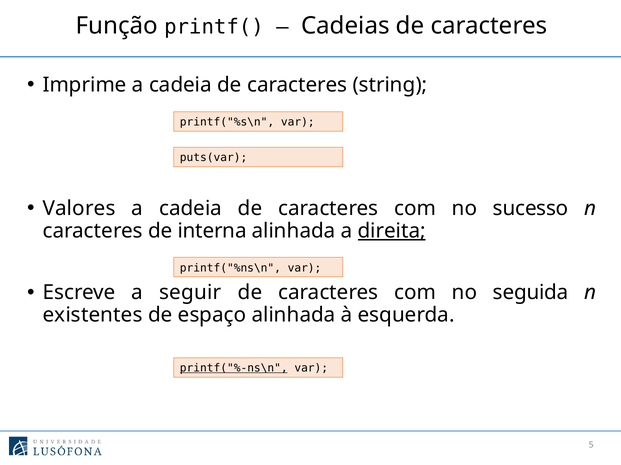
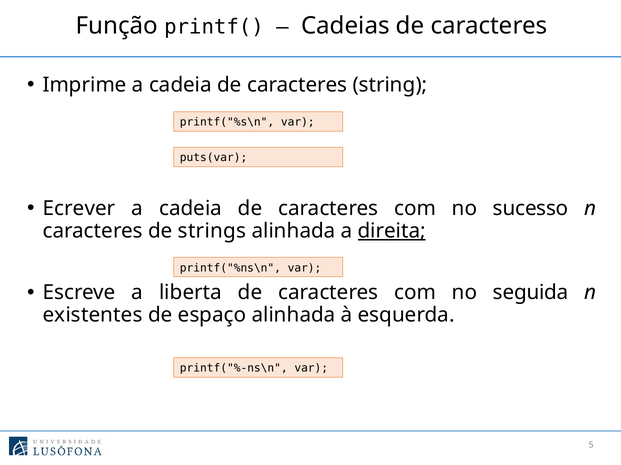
Valores: Valores -> Ecrever
interna: interna -> strings
seguir: seguir -> liberta
printf("%-ns\n underline: present -> none
